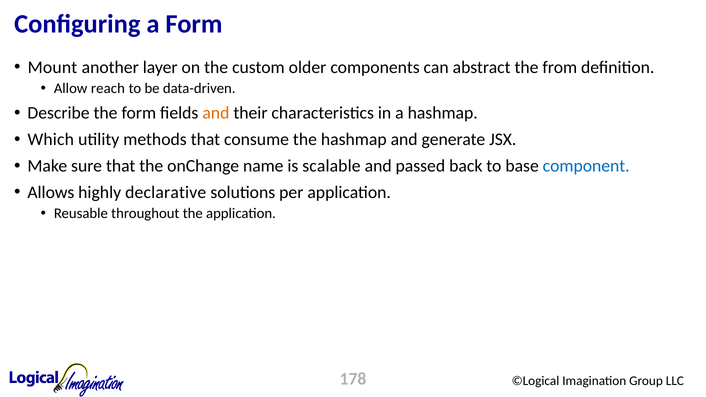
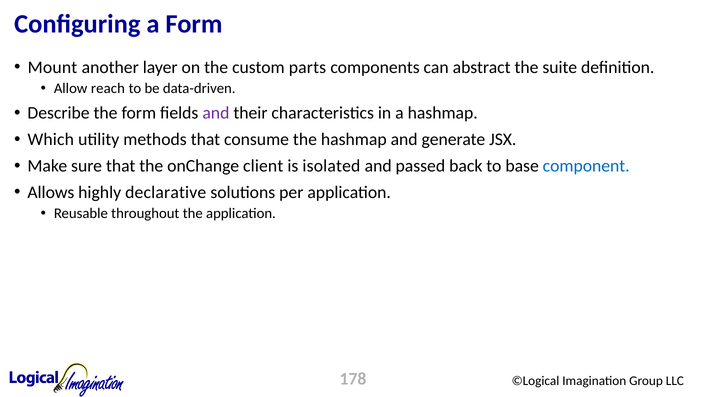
older: older -> parts
from: from -> suite
and at (216, 113) colour: orange -> purple
name: name -> client
scalable: scalable -> isolated
